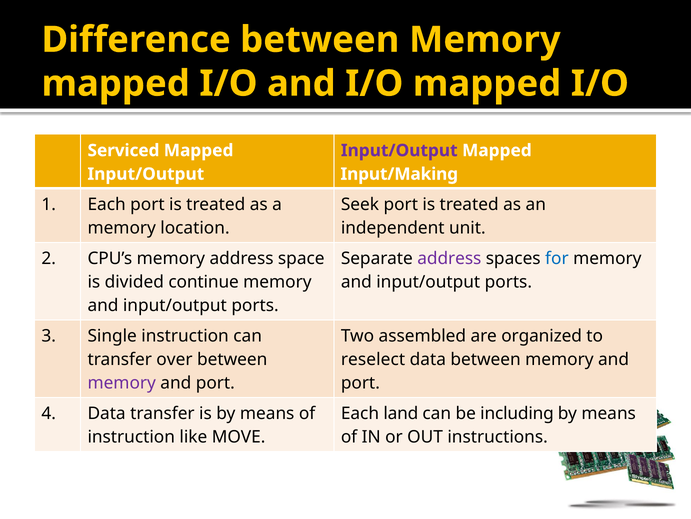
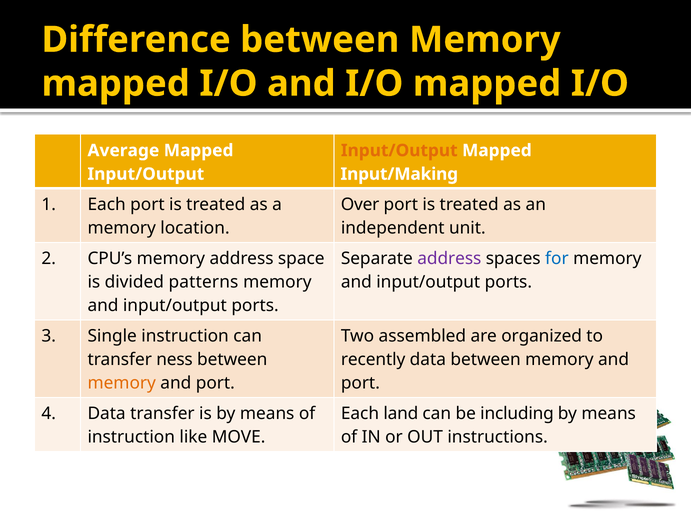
Serviced: Serviced -> Average
Input/Output at (399, 150) colour: purple -> orange
Seek: Seek -> Over
continue: continue -> patterns
over: over -> ness
reselect: reselect -> recently
memory at (122, 383) colour: purple -> orange
